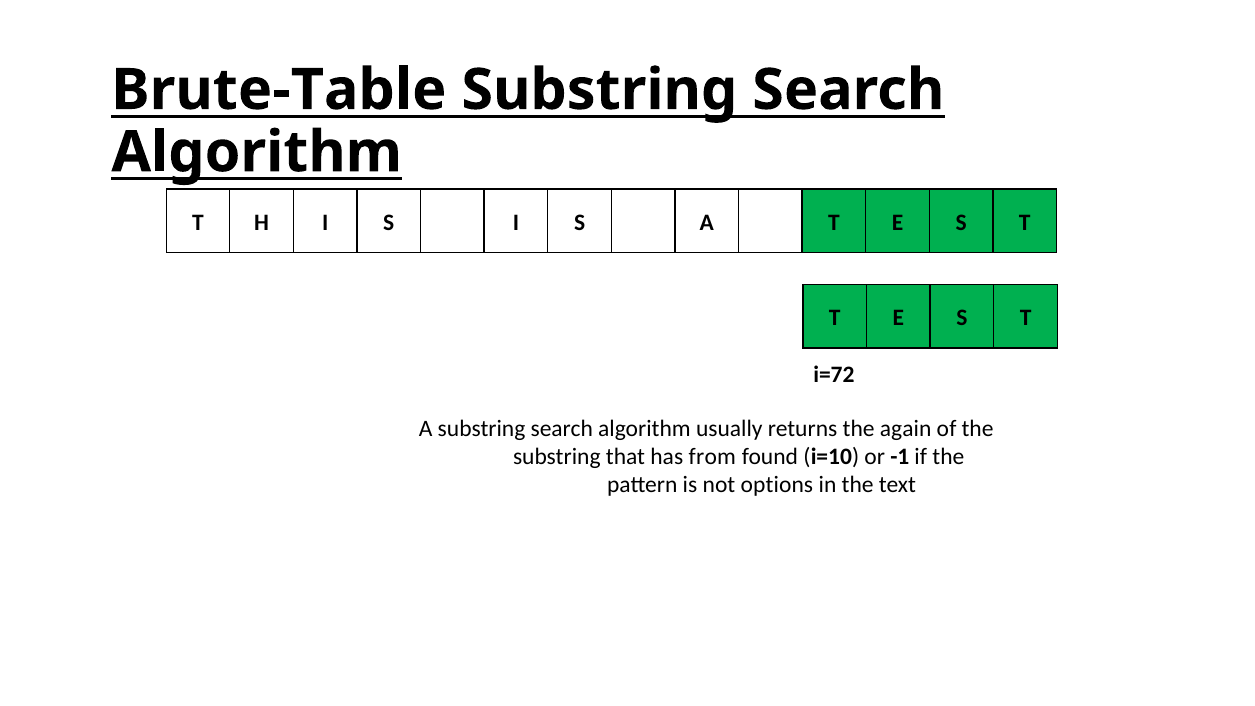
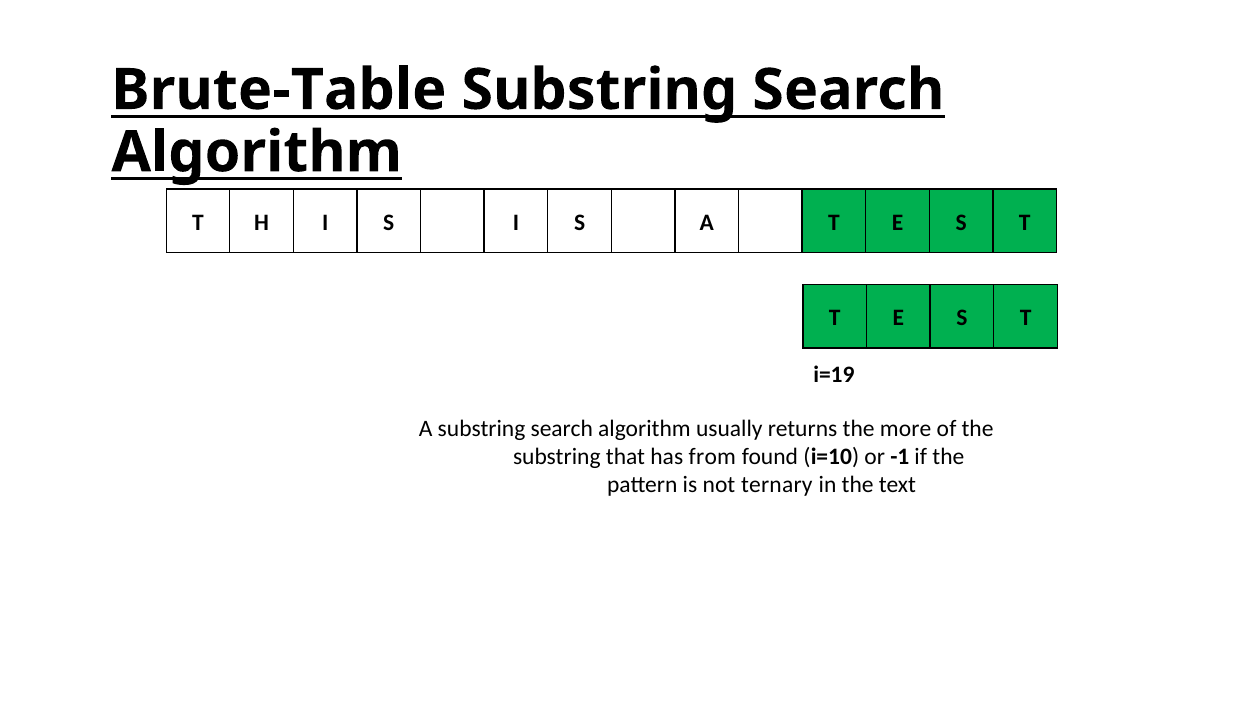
i=72: i=72 -> i=19
again: again -> more
options: options -> ternary
